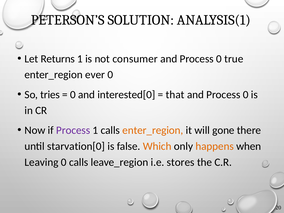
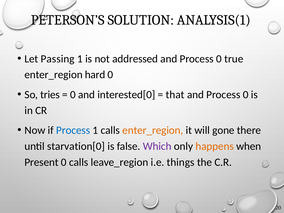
Returns: Returns -> Passing
consumer: consumer -> addressed
ever: ever -> hard
Process at (73, 130) colour: purple -> blue
Which colour: orange -> purple
Leaving: Leaving -> Present
stores: stores -> things
